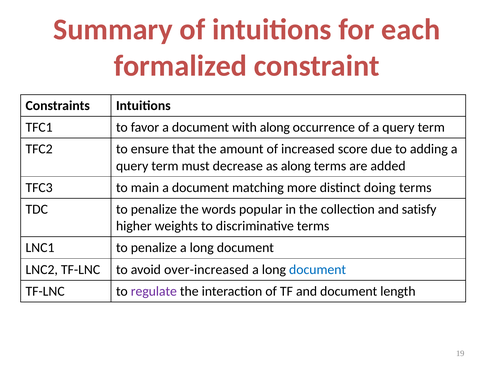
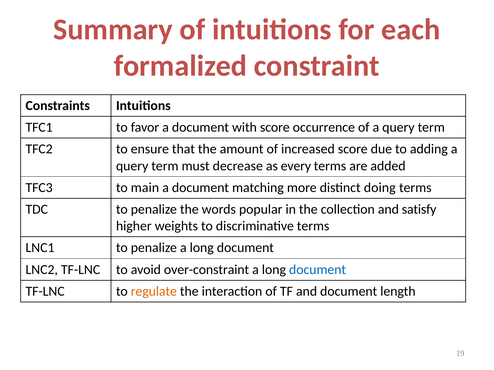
with along: along -> score
as along: along -> every
over-increased: over-increased -> over-constraint
regulate colour: purple -> orange
